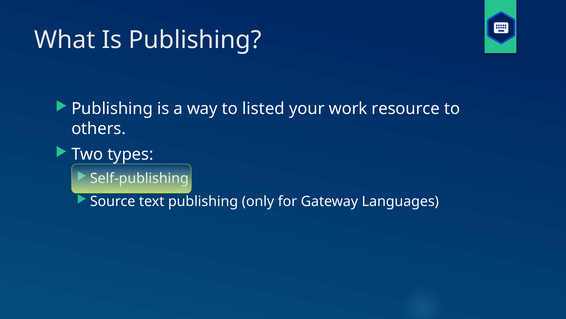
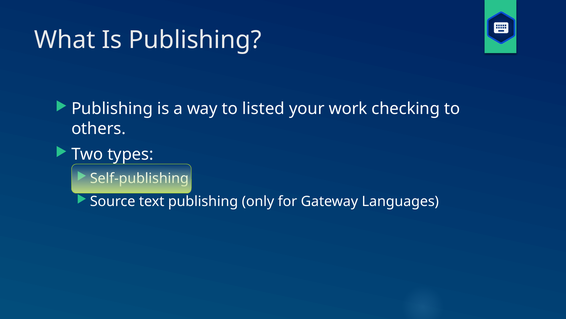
resource: resource -> checking
